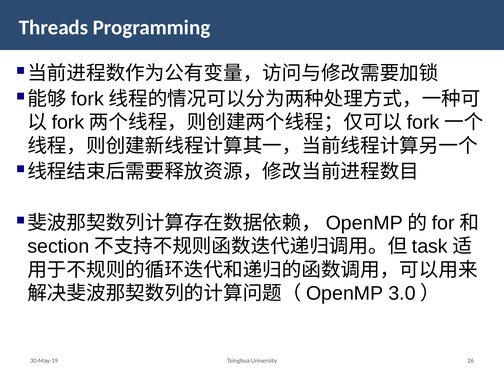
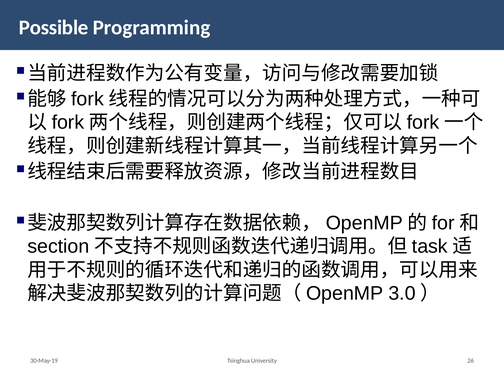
Threads: Threads -> Possible
